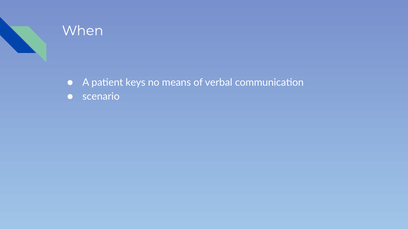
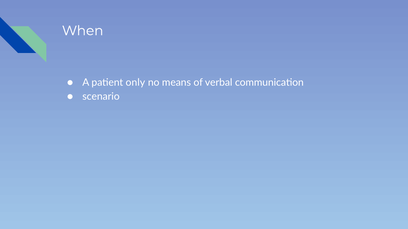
keys: keys -> only
